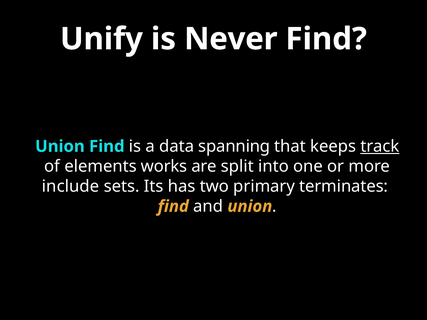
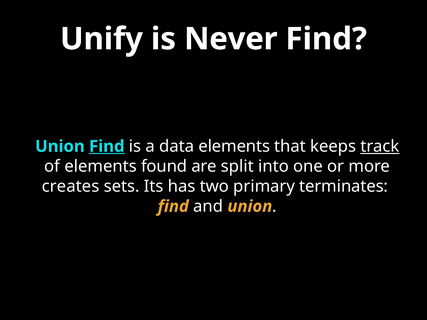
Find at (107, 146) underline: none -> present
data spanning: spanning -> elements
works: works -> found
include: include -> creates
